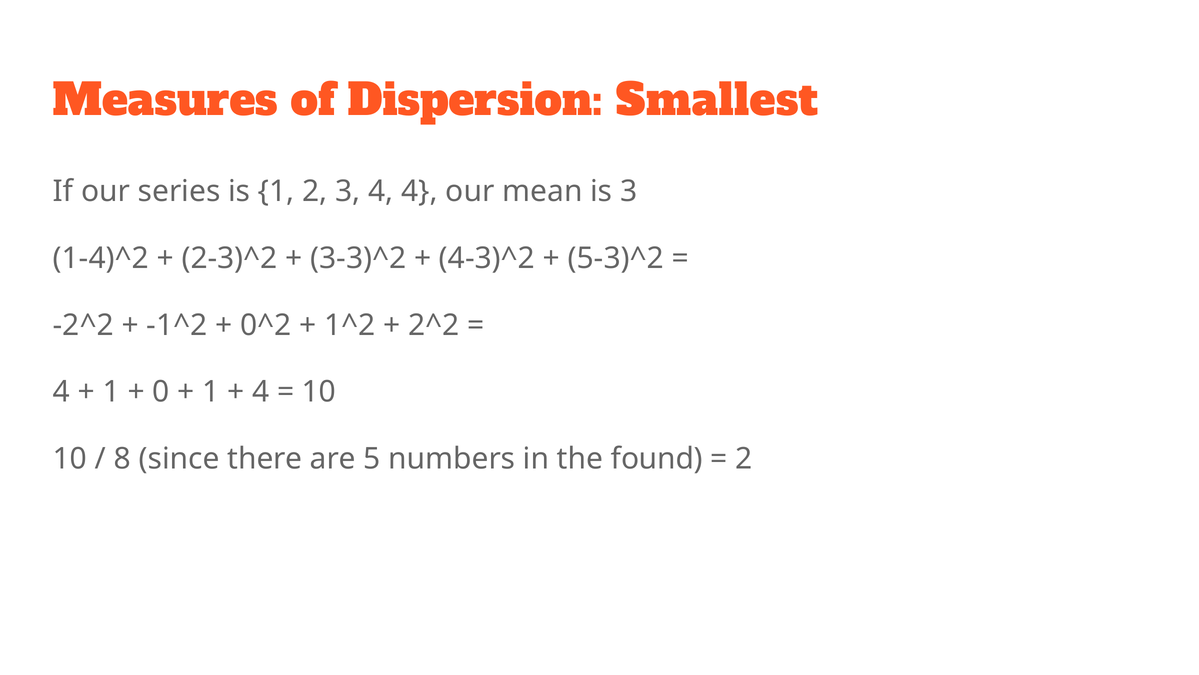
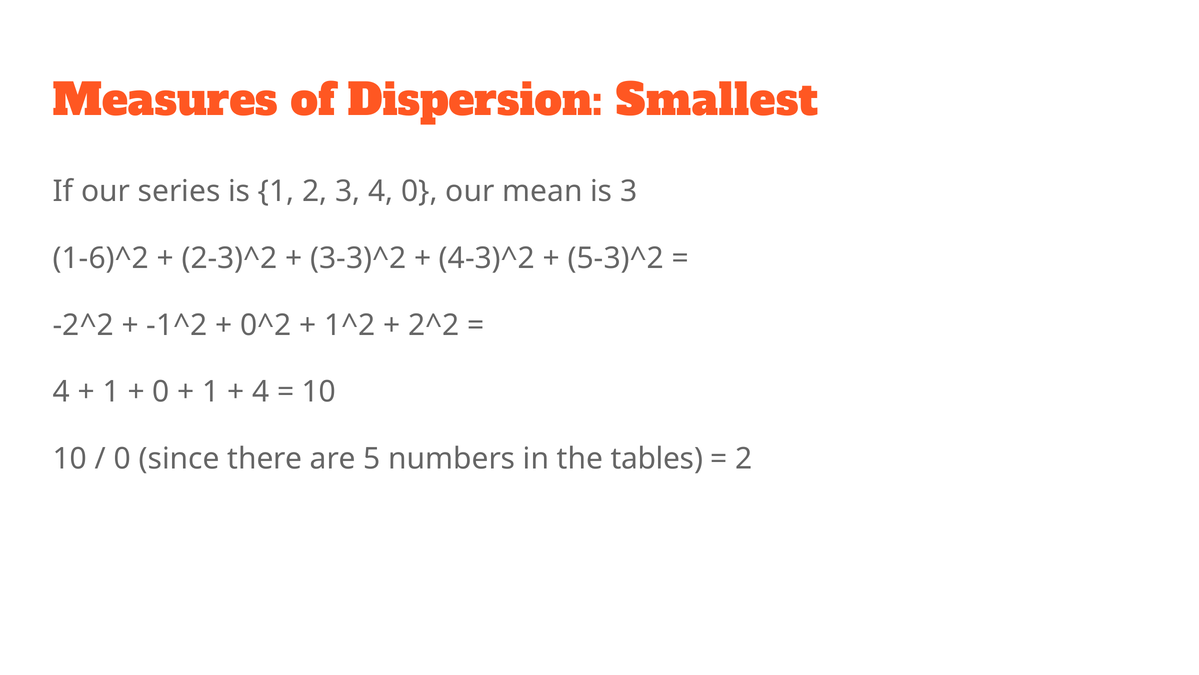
4 4: 4 -> 0
1-4)^2: 1-4)^2 -> 1-6)^2
8 at (122, 459): 8 -> 0
found: found -> tables
